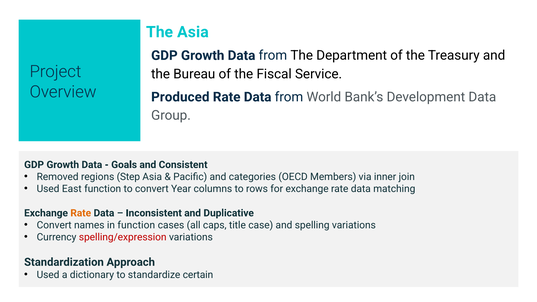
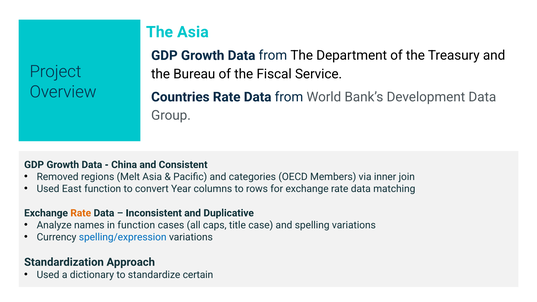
Produced: Produced -> Countries
Goals: Goals -> China
Step: Step -> Melt
Convert at (54, 225): Convert -> Analyze
spelling/expression colour: red -> blue
